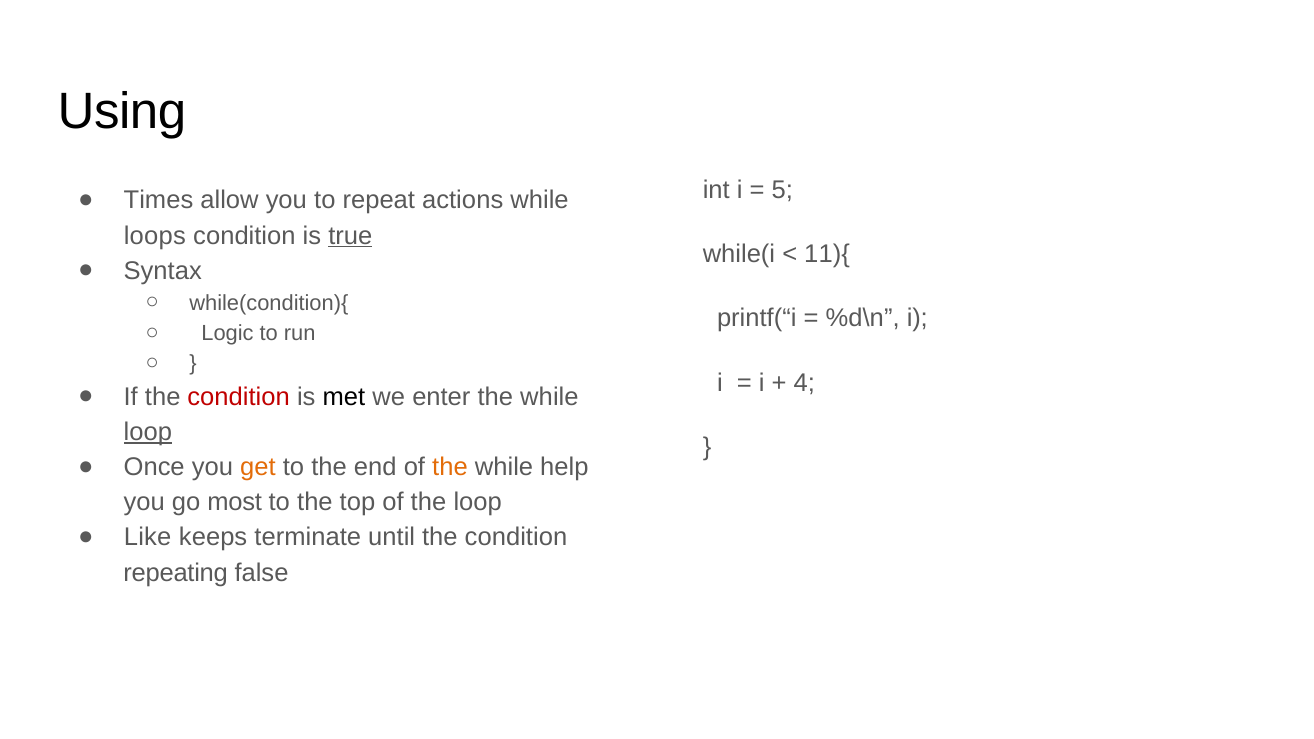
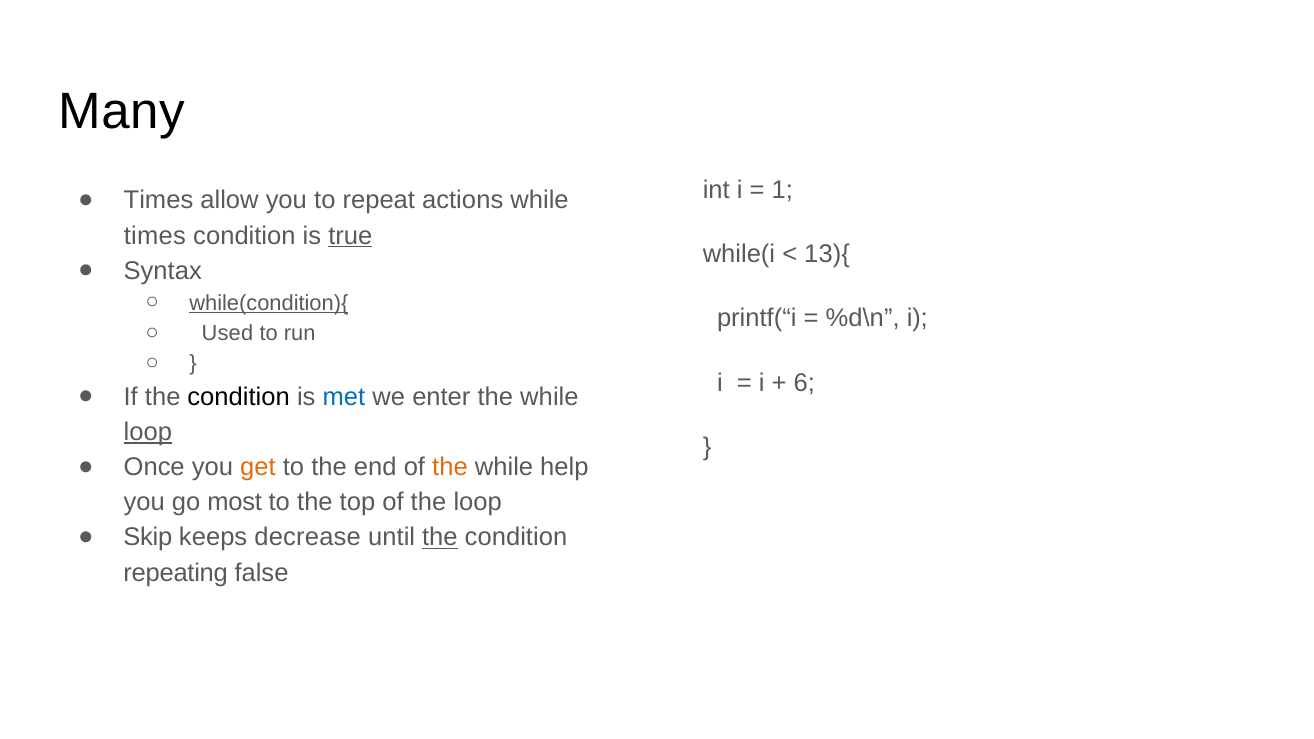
Using: Using -> Many
5: 5 -> 1
loops at (155, 236): loops -> times
11){: 11){ -> 13){
while(condition){ underline: none -> present
Logic: Logic -> Used
4: 4 -> 6
condition at (239, 397) colour: red -> black
met colour: black -> blue
Like: Like -> Skip
terminate: terminate -> decrease
the at (440, 538) underline: none -> present
